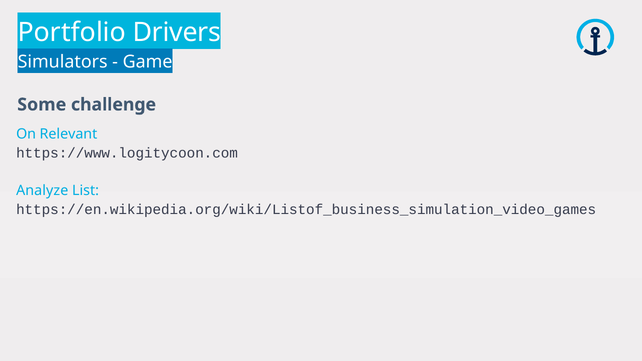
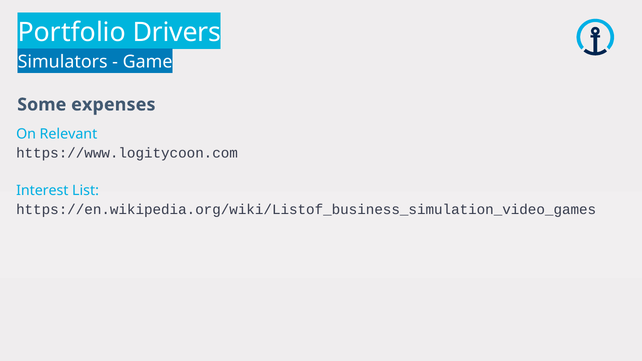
challenge: challenge -> expenses
Analyze: Analyze -> Interest
